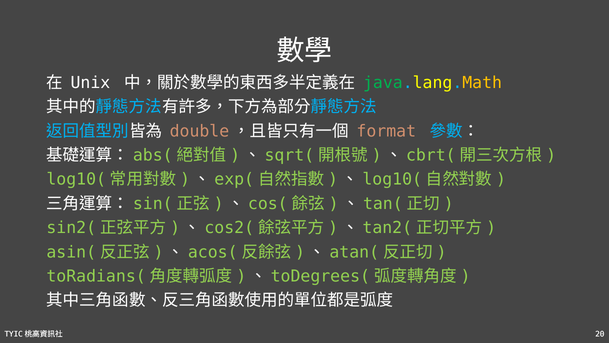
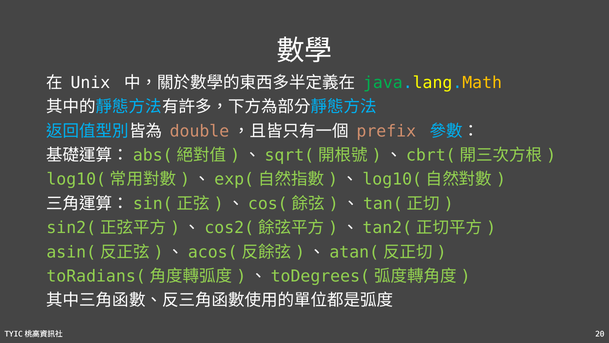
format: format -> prefix
